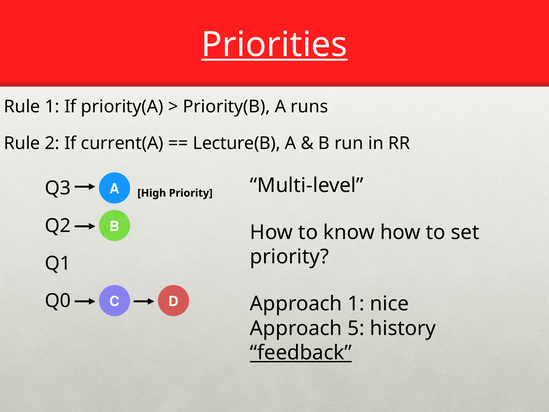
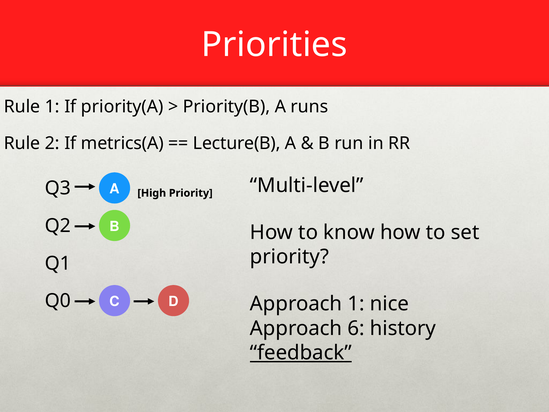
Priorities underline: present -> none
current(A: current(A -> metrics(A
5: 5 -> 6
